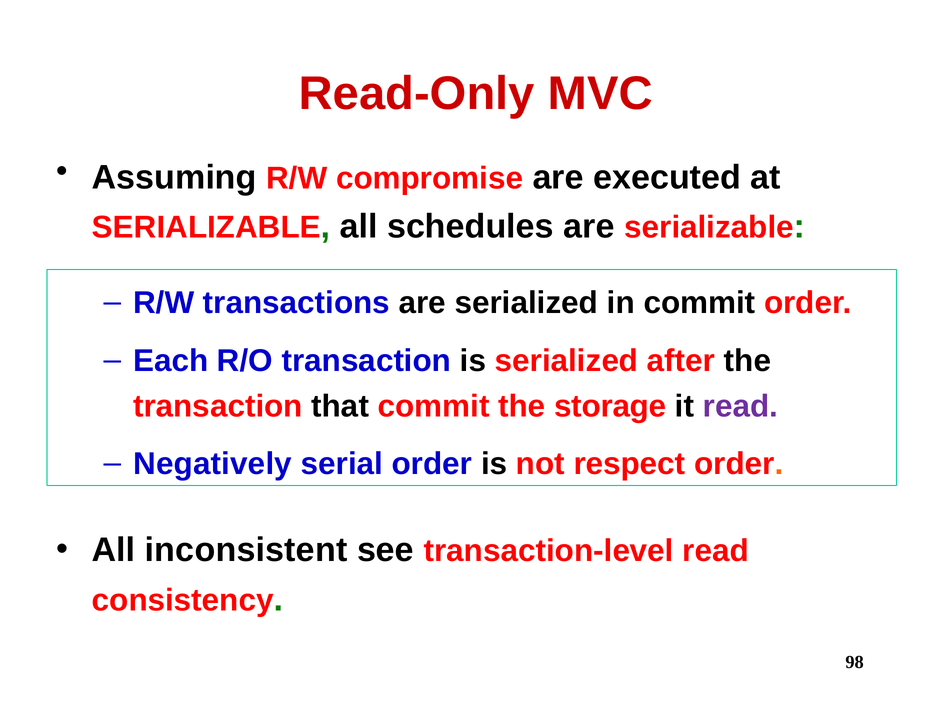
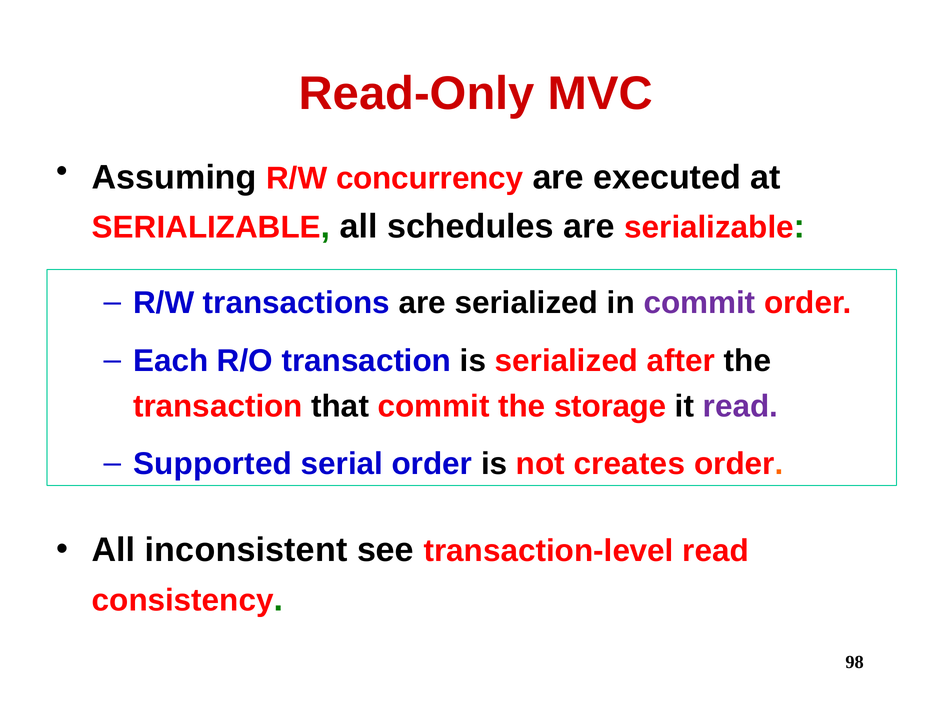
compromise: compromise -> concurrency
commit at (699, 303) colour: black -> purple
Negatively: Negatively -> Supported
respect: respect -> creates
